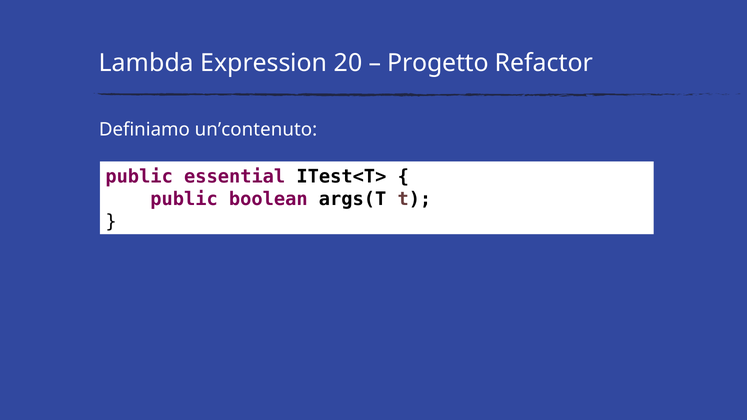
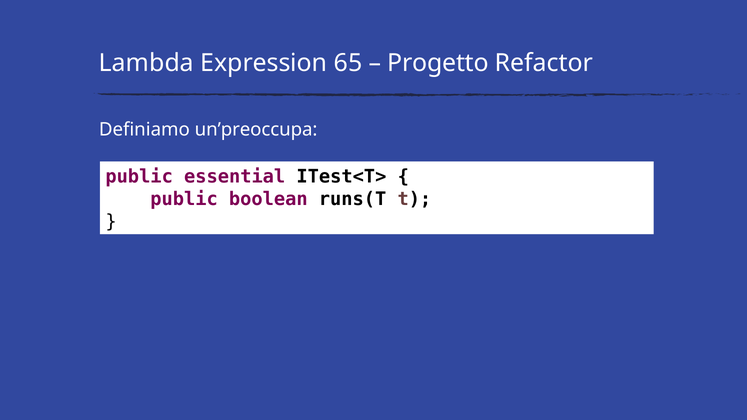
20: 20 -> 65
un’contenuto: un’contenuto -> un’preoccupa
args(T: args(T -> runs(T
